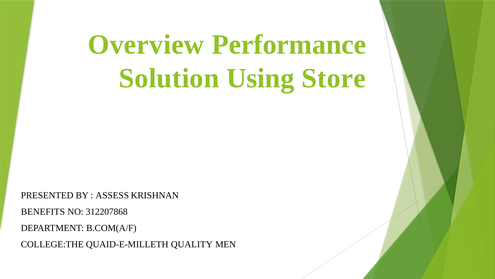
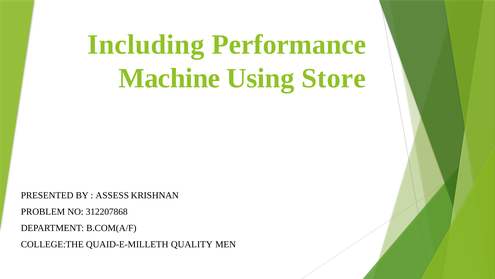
Overview: Overview -> Including
Solution: Solution -> Machine
BENEFITS: BENEFITS -> PROBLEM
